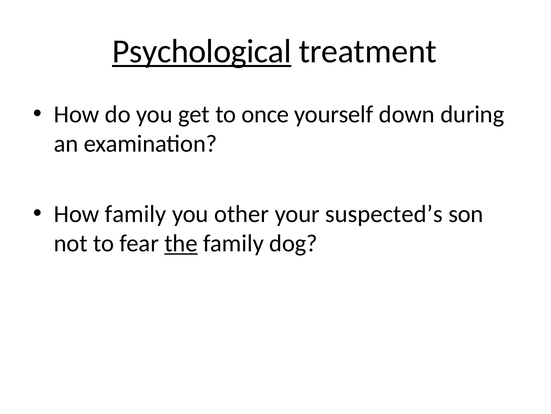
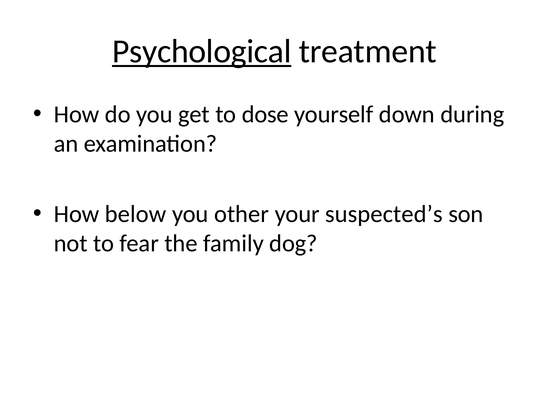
once: once -> dose
How family: family -> below
the underline: present -> none
